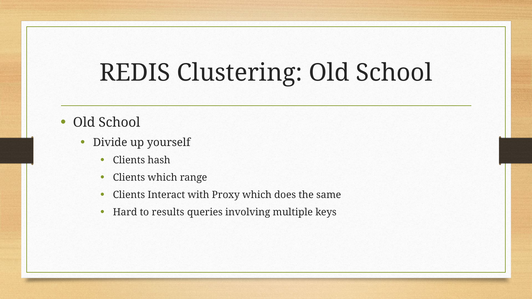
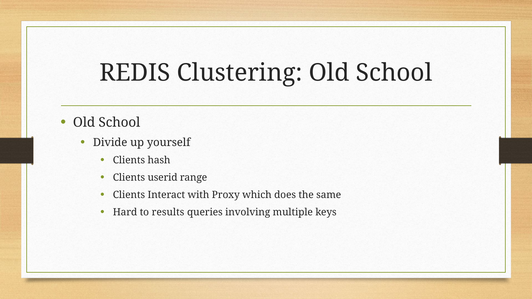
Clients which: which -> userid
